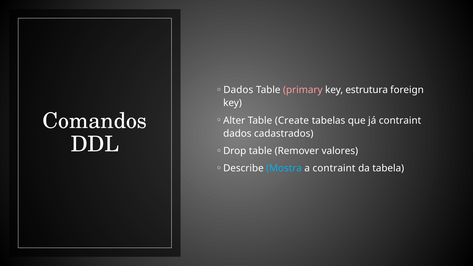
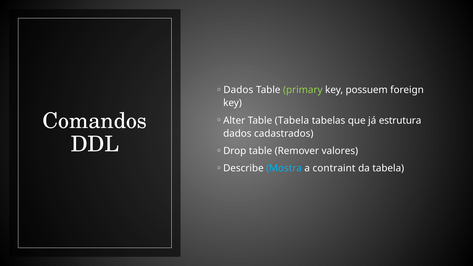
primary colour: pink -> light green
estrutura: estrutura -> possuem
Table Create: Create -> Tabela
já contraint: contraint -> estrutura
